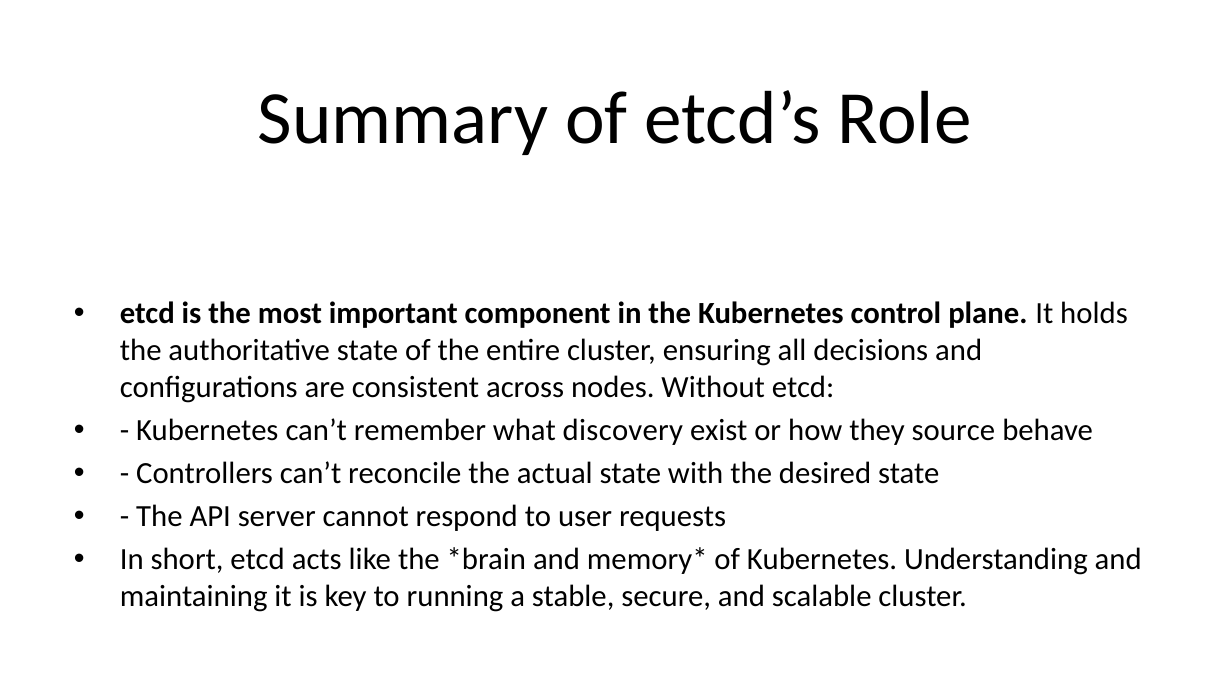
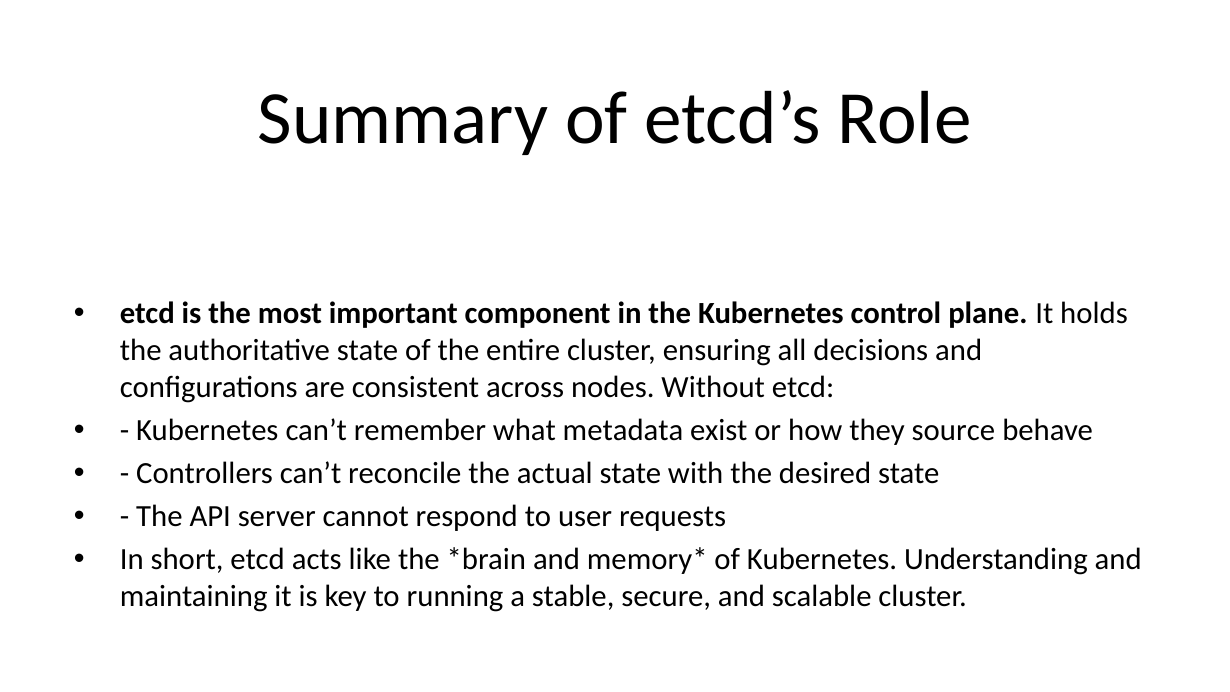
discovery: discovery -> metadata
